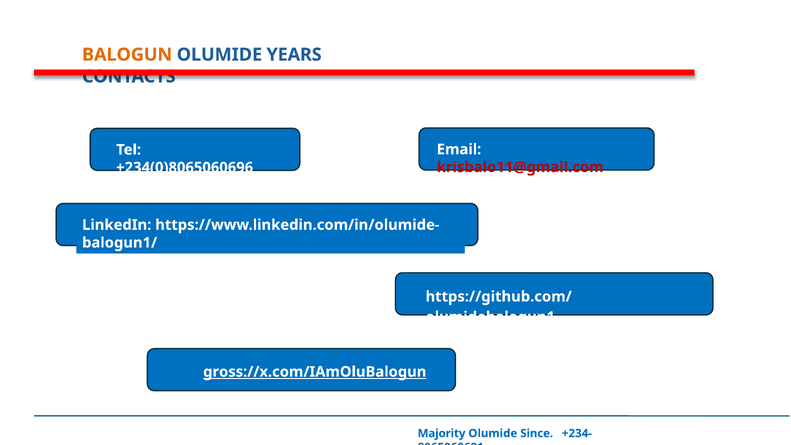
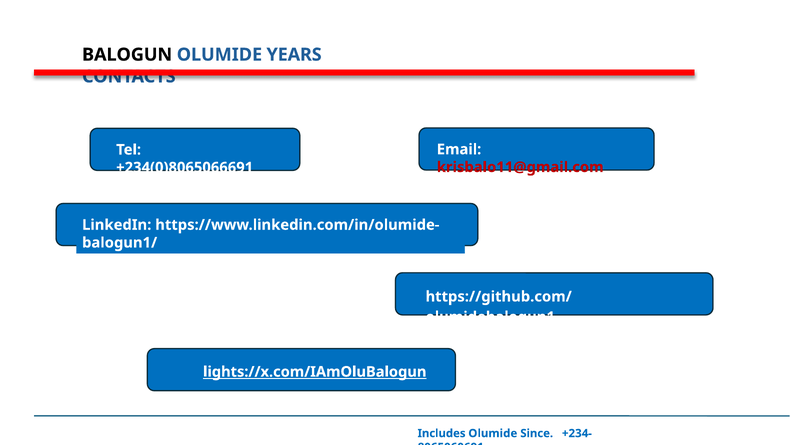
BALOGUN colour: orange -> black
+234(0)8065060696: +234(0)8065060696 -> +234(0)8065066691
gross://x.com/IAmOluBalogun: gross://x.com/IAmOluBalogun -> lights://x.com/IAmOluBalogun
Majority: Majority -> Includes
